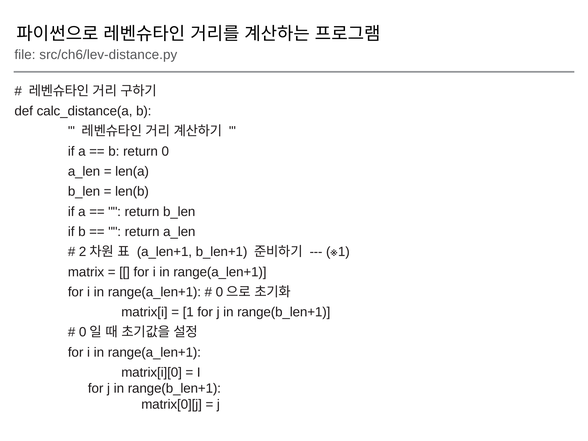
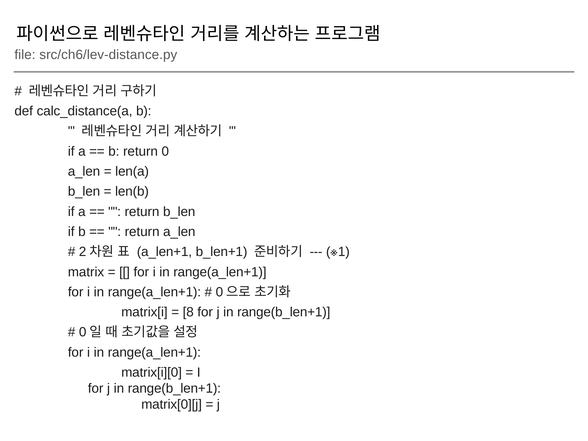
1 at (188, 312): 1 -> 8
